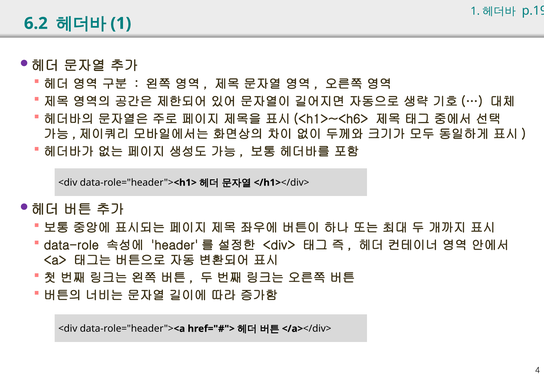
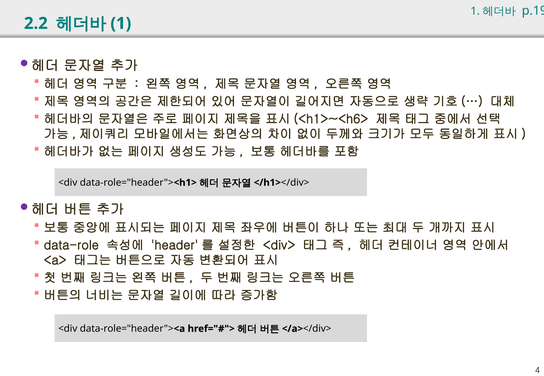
6.2: 6.2 -> 2.2
